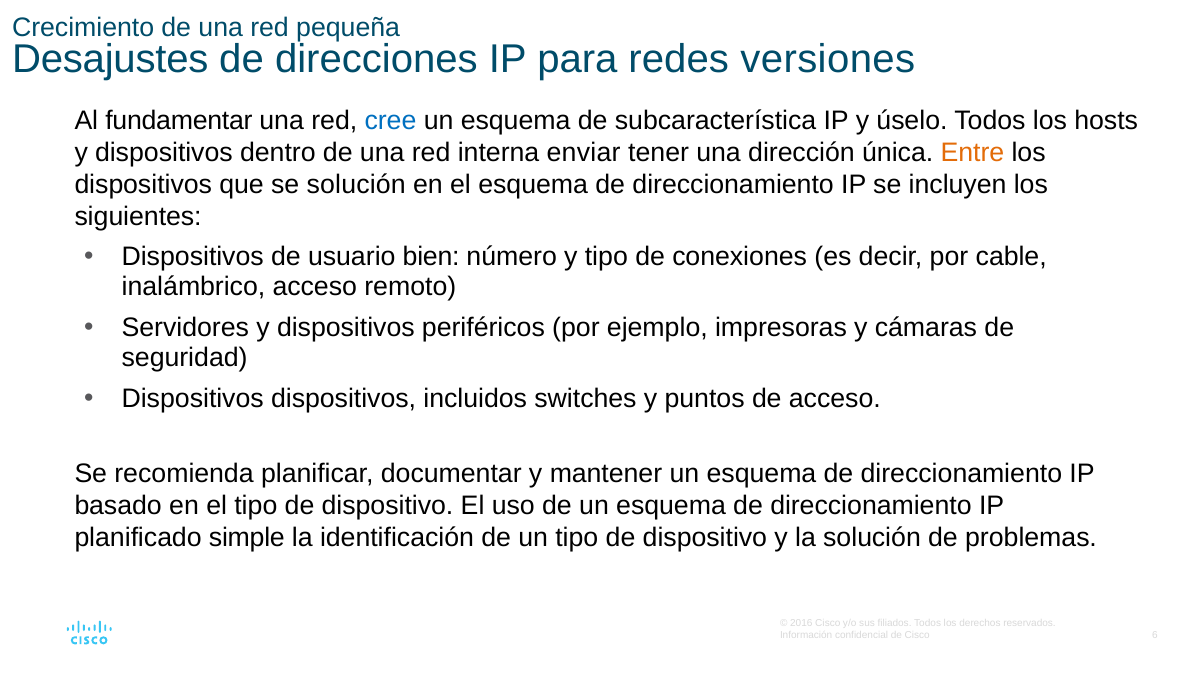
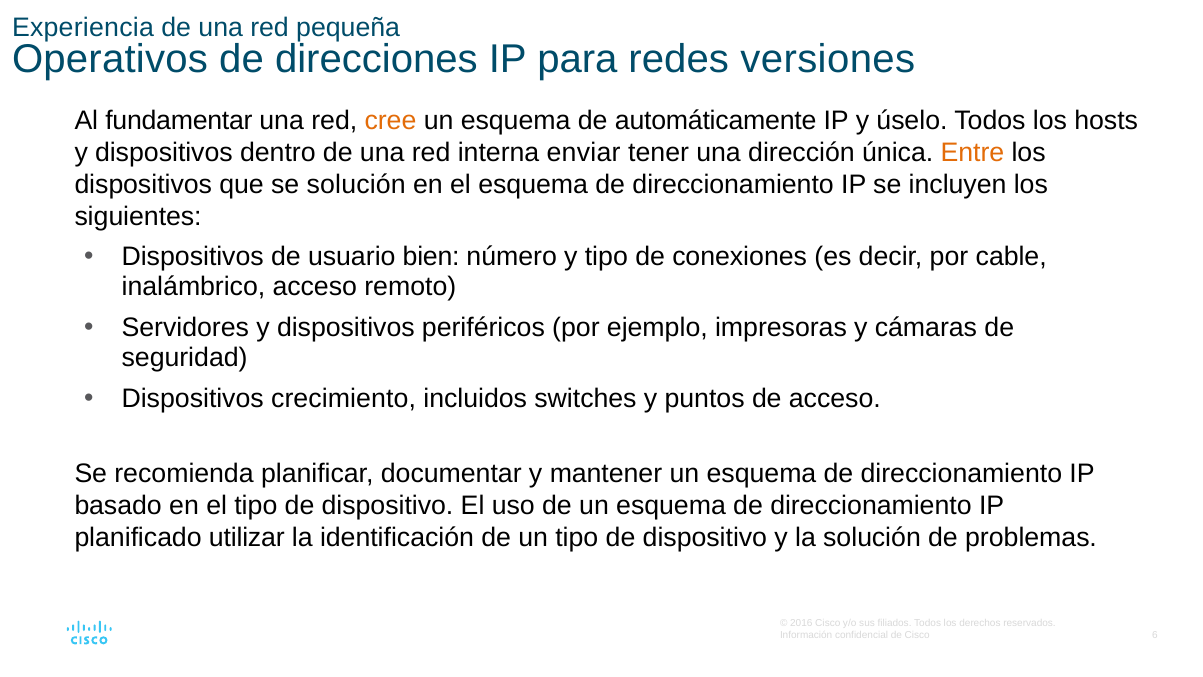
Crecimiento: Crecimiento -> Experiencia
Desajustes: Desajustes -> Operativos
cree colour: blue -> orange
subcaracterística: subcaracterística -> automáticamente
Dispositivos dispositivos: dispositivos -> crecimiento
simple: simple -> utilizar
